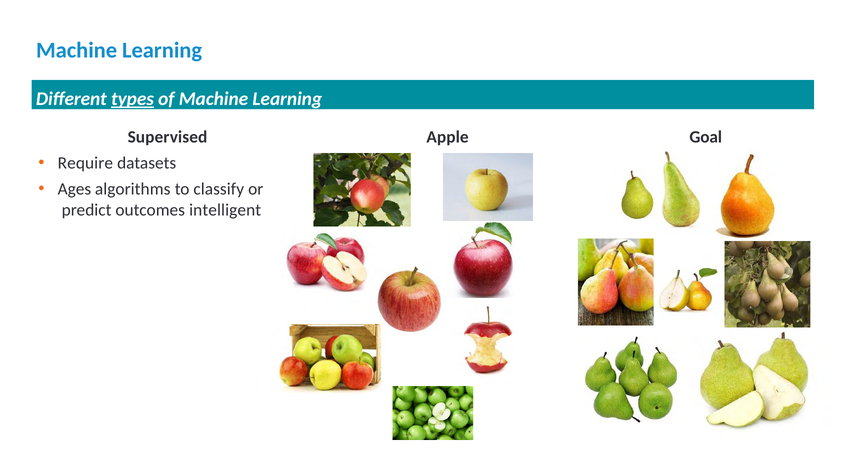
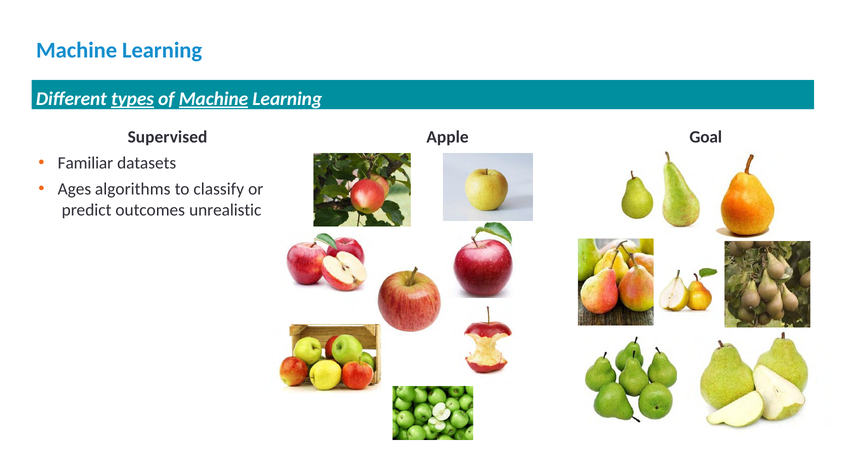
Machine at (213, 99) underline: none -> present
Require: Require -> Familiar
intelligent: intelligent -> unrealistic
